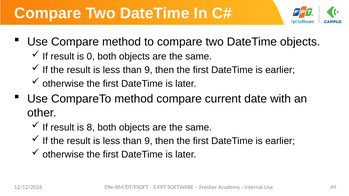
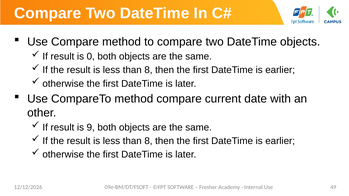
9 at (148, 70): 9 -> 8
8: 8 -> 9
9 at (148, 141): 9 -> 8
